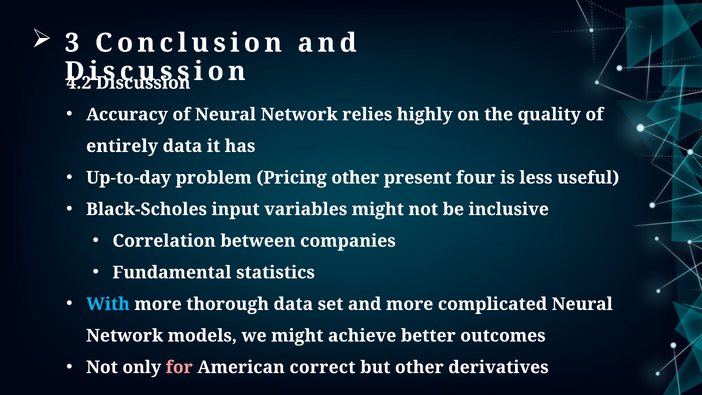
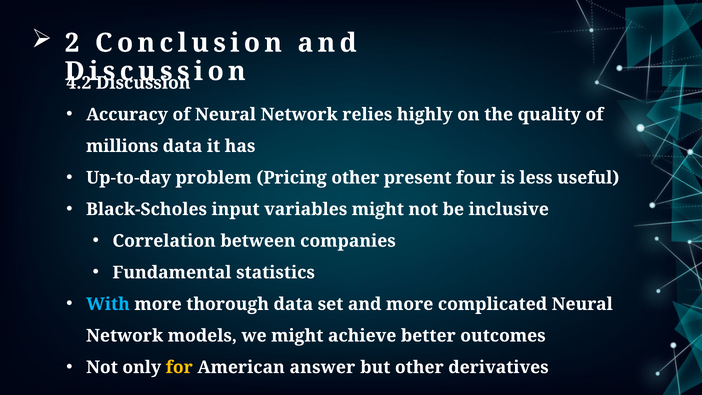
3: 3 -> 2
entirely: entirely -> millions
for colour: pink -> yellow
correct: correct -> answer
